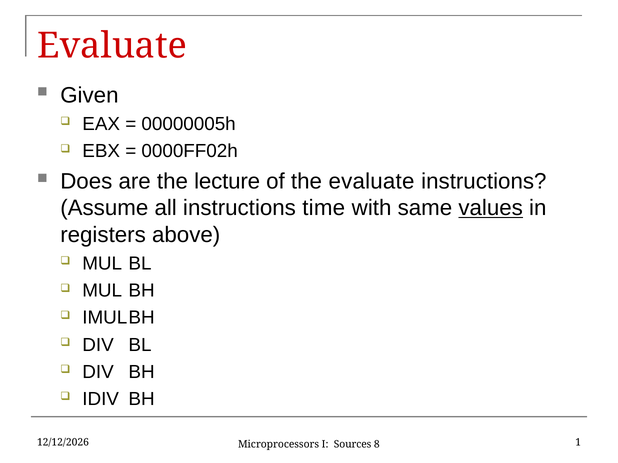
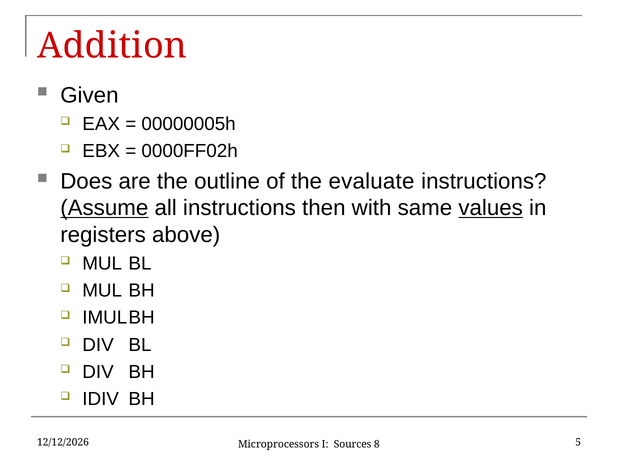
Evaluate at (112, 46): Evaluate -> Addition
lecture: lecture -> outline
Assume underline: none -> present
time: time -> then
1: 1 -> 5
